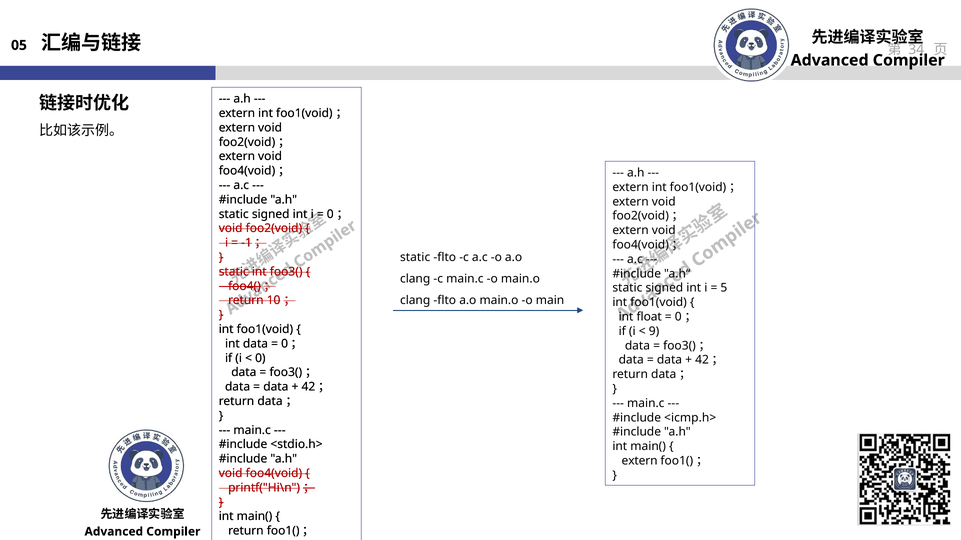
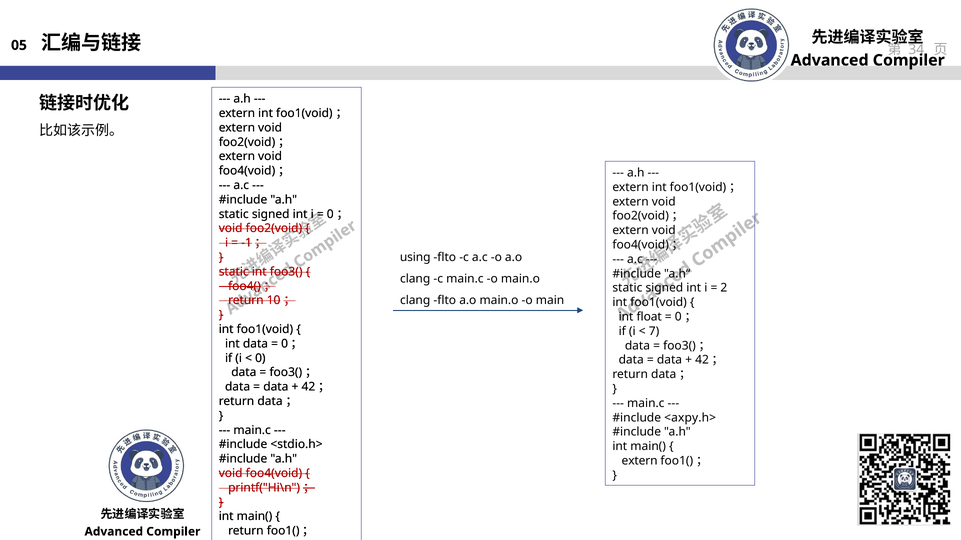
static at (415, 258): static -> using
5: 5 -> 2
9: 9 -> 7
<icmp.h>: <icmp.h> -> <axpy.h>
